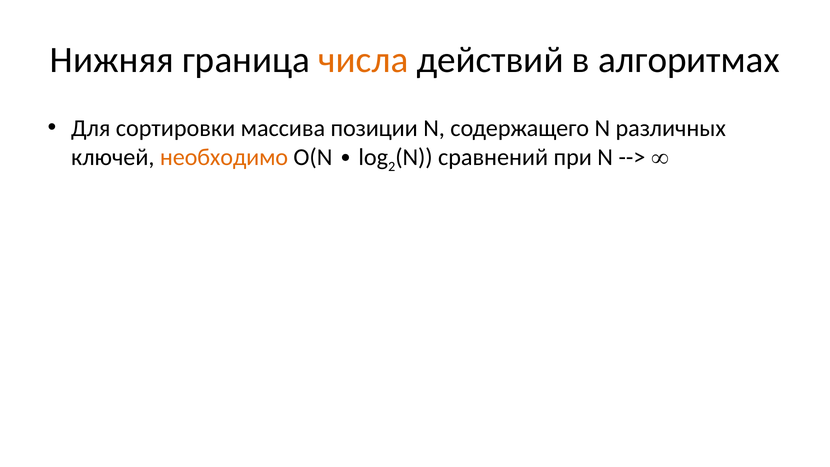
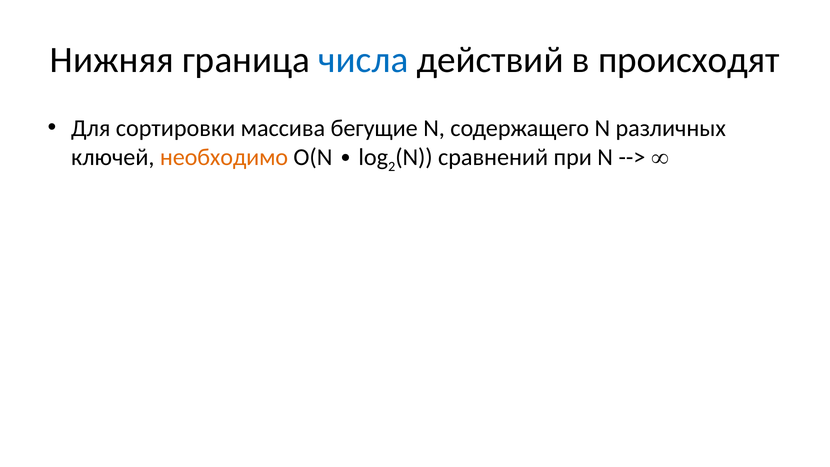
числа colour: orange -> blue
алгоритмах: алгоритмах -> происходят
позиции: позиции -> бегущие
